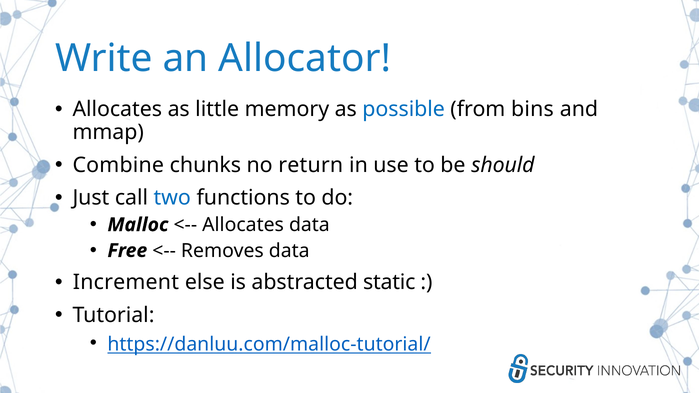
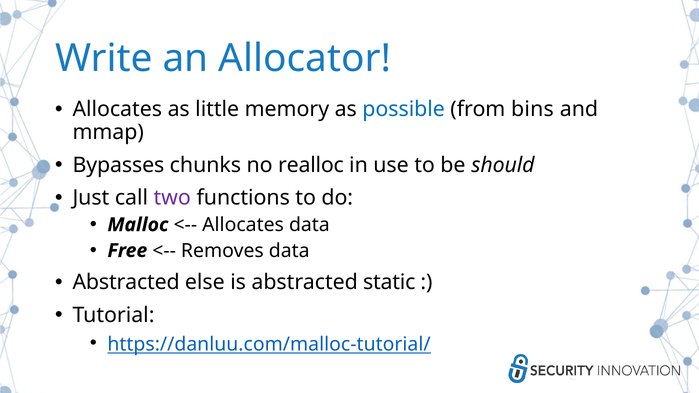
Combine: Combine -> Bypasses
return: return -> realloc
two colour: blue -> purple
Increment at (126, 282): Increment -> Abstracted
